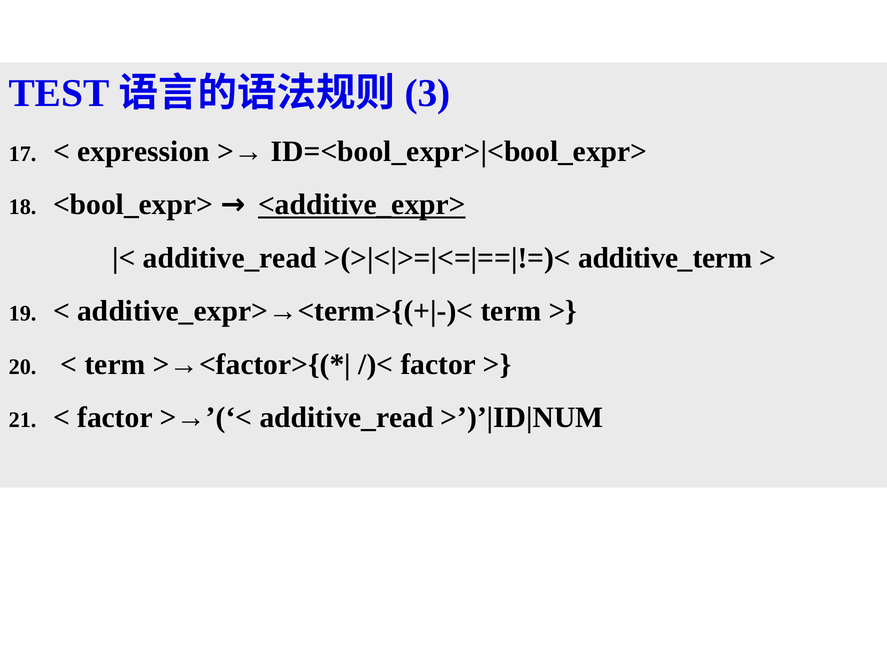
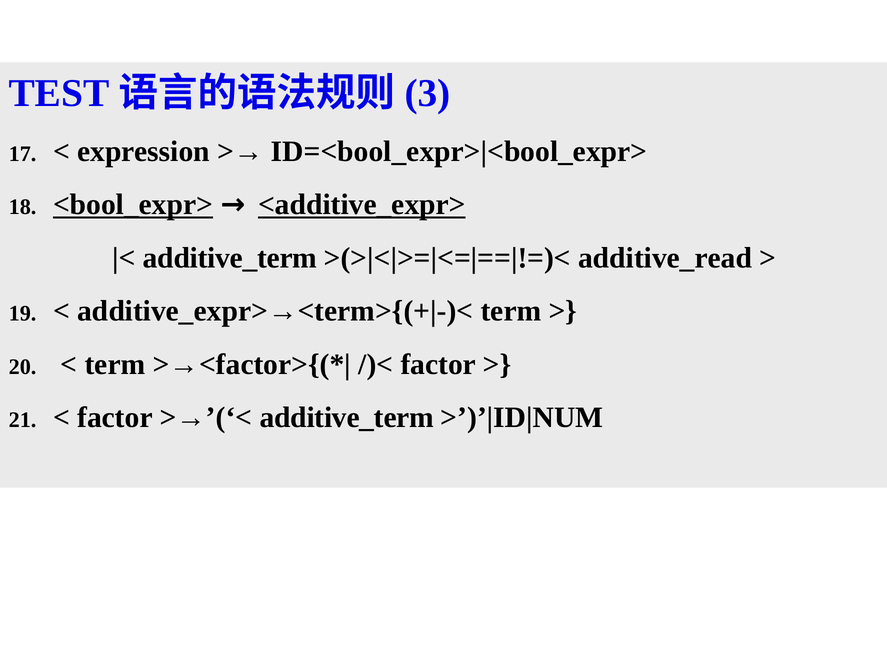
<bool_expr> underline: none -> present
additive_read at (230, 258): additive_read -> additive_term
additive_term: additive_term -> additive_read
additive_read at (347, 418): additive_read -> additive_term
